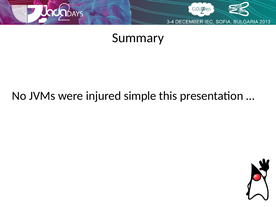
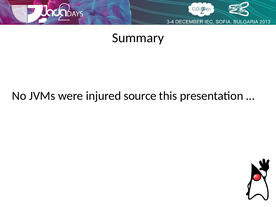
simple: simple -> source
